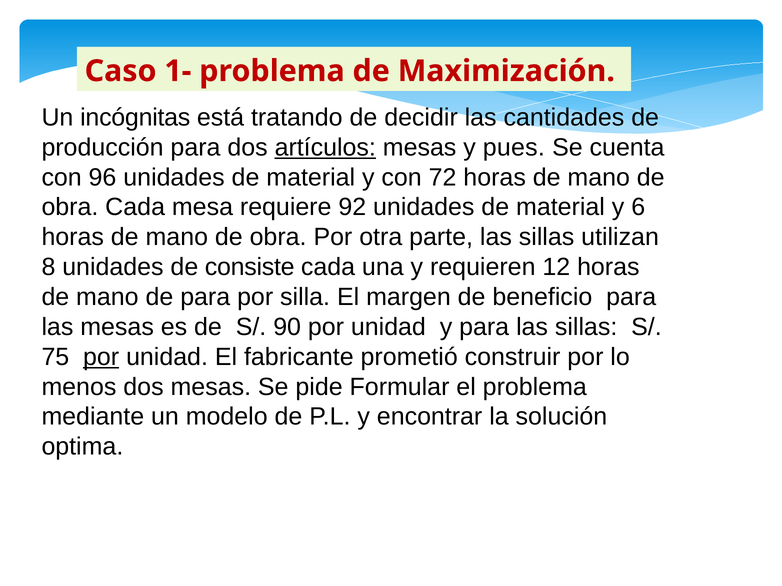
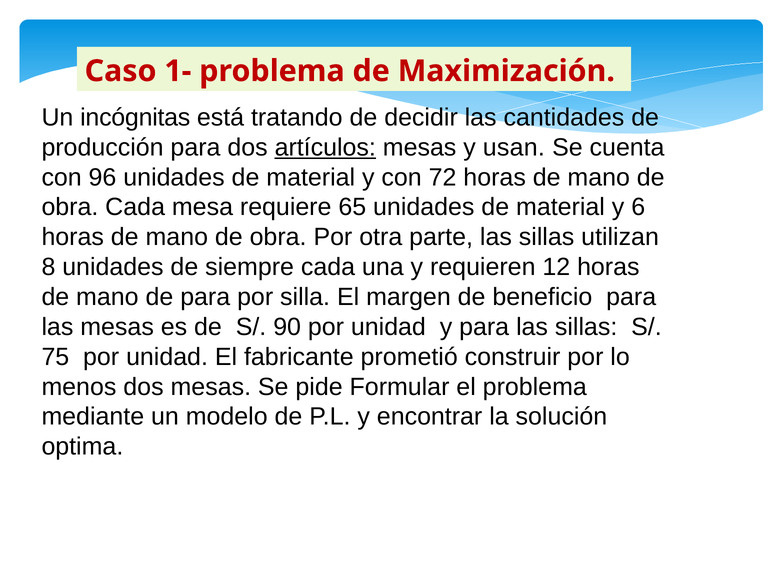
pues: pues -> usan
92: 92 -> 65
consiste: consiste -> siempre
por at (101, 357) underline: present -> none
